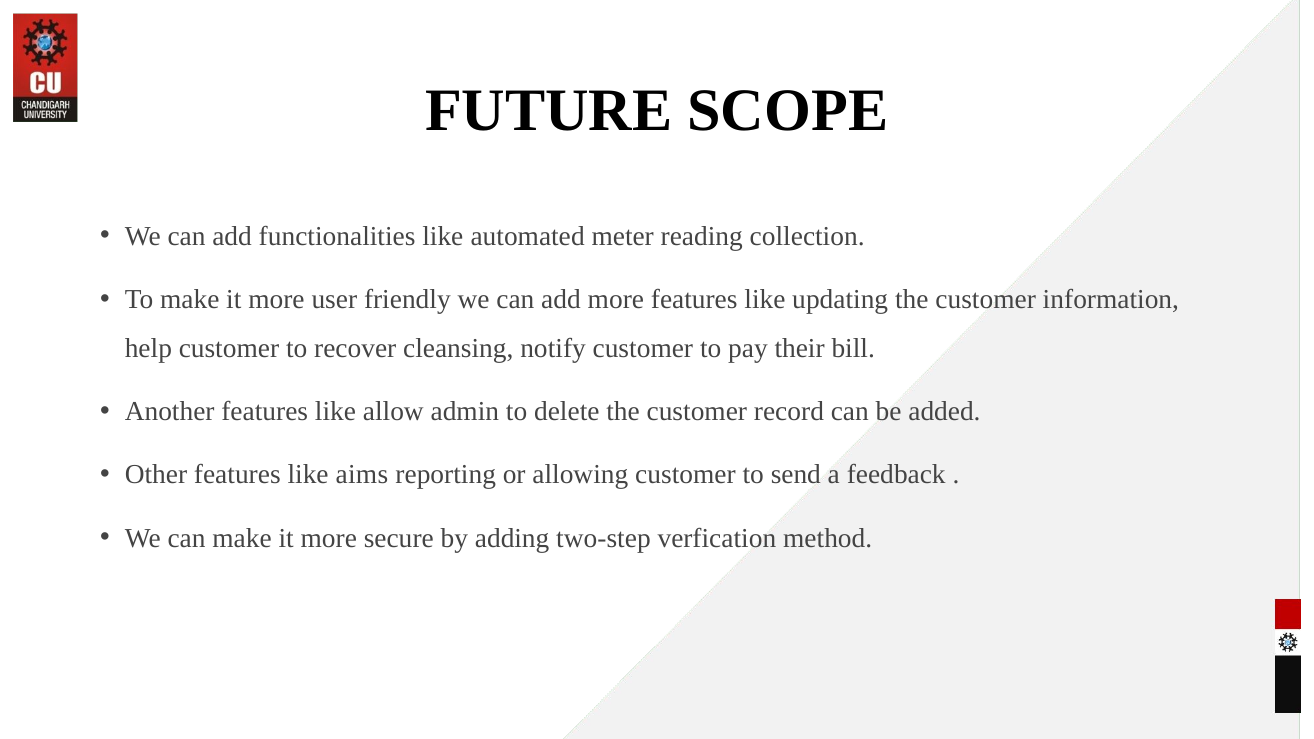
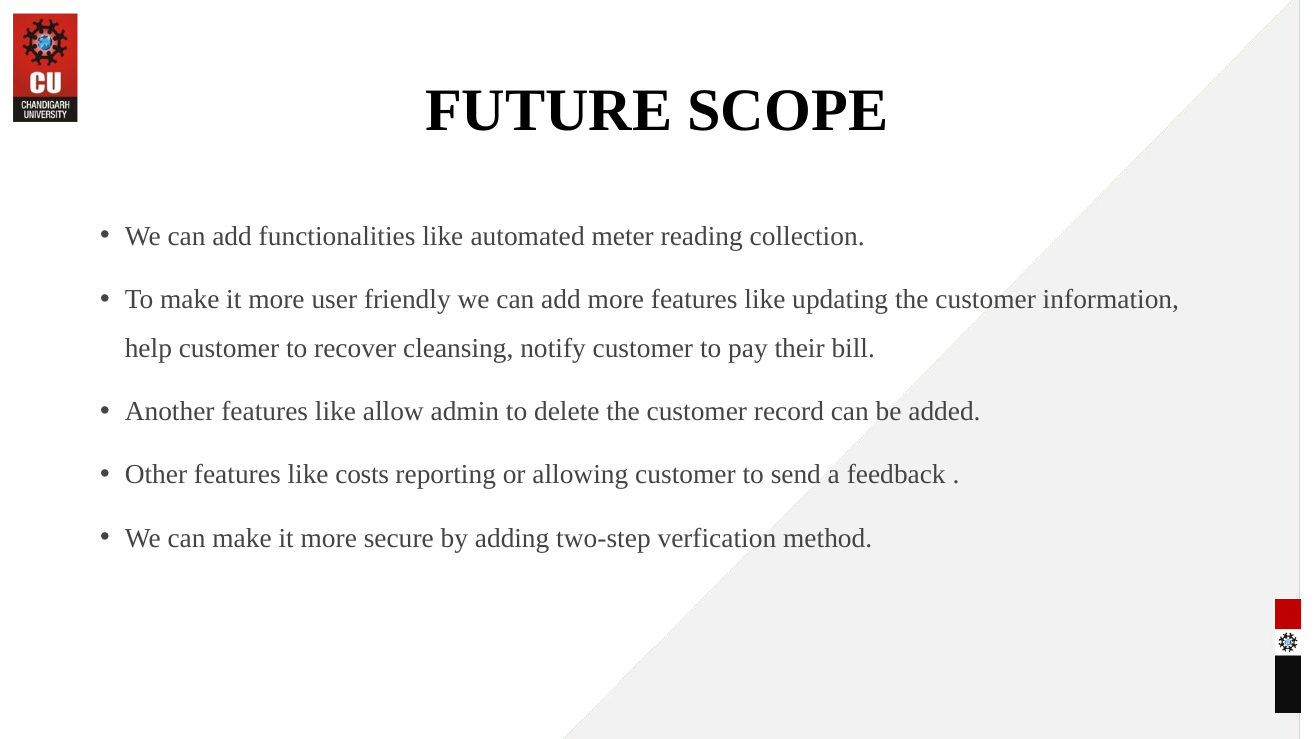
aims: aims -> costs
